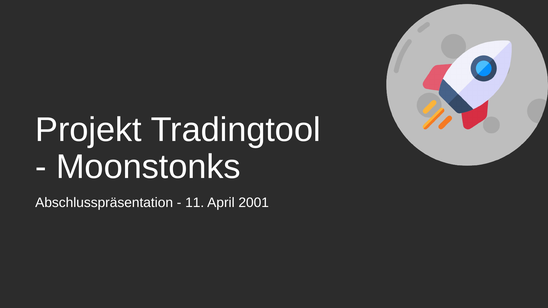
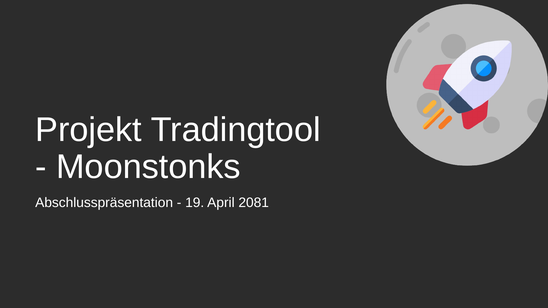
11: 11 -> 19
2001: 2001 -> 2081
